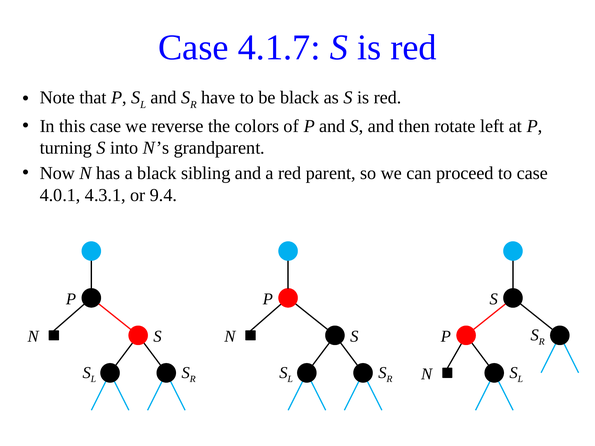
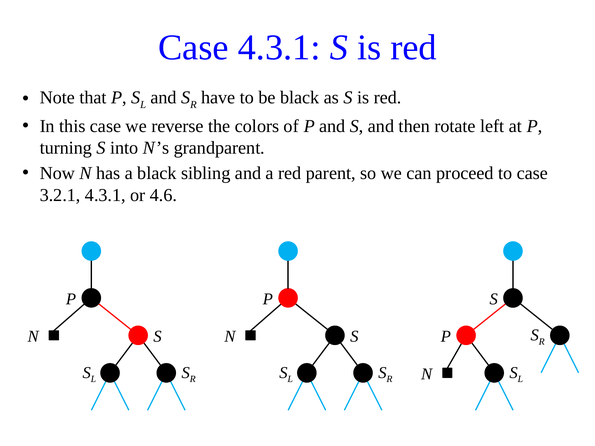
Case 4.1.7: 4.1.7 -> 4.3.1
4.0.1: 4.0.1 -> 3.2.1
9.4: 9.4 -> 4.6
